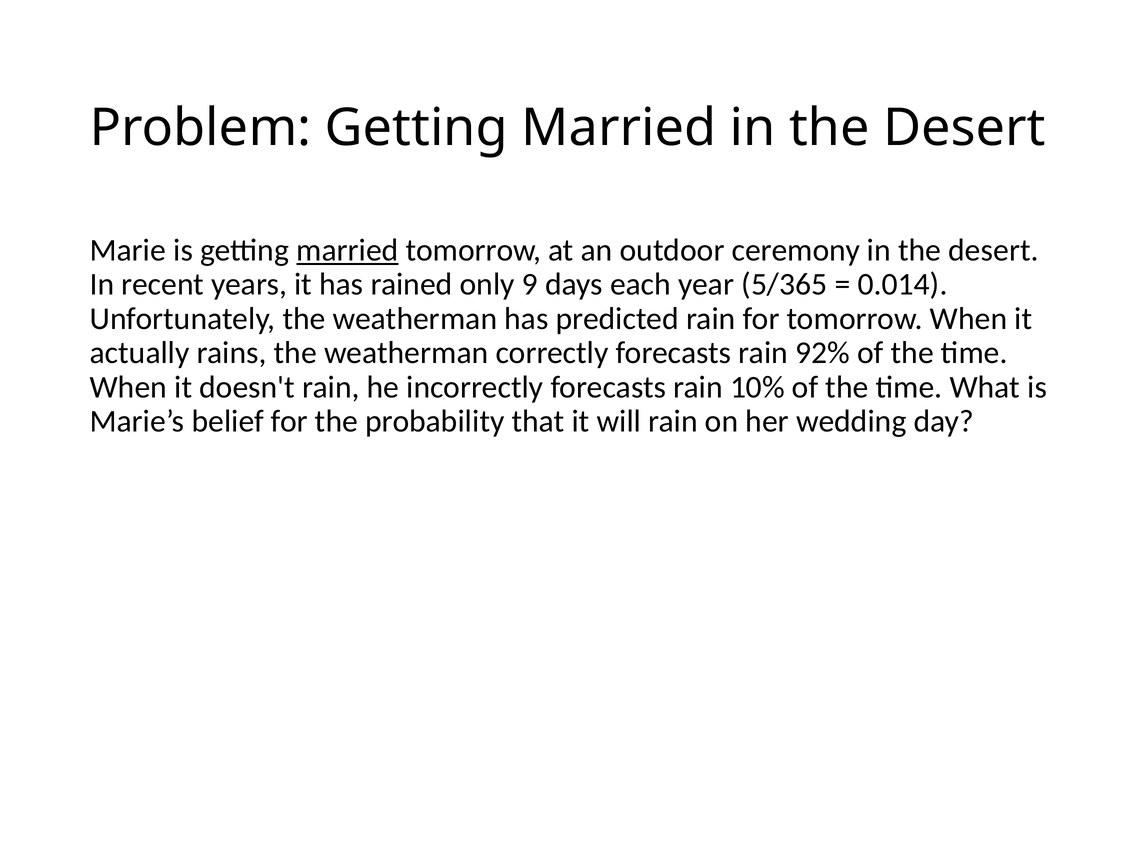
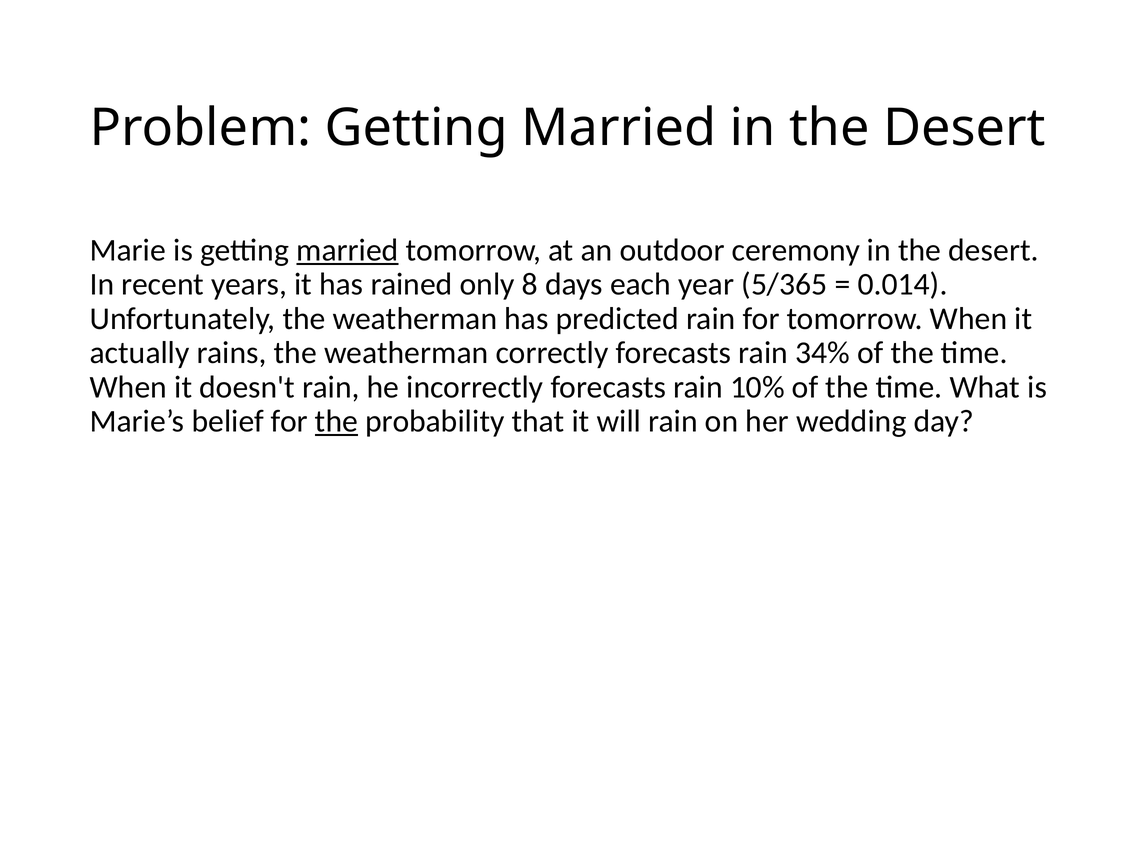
9: 9 -> 8
92%: 92% -> 34%
the at (336, 421) underline: none -> present
